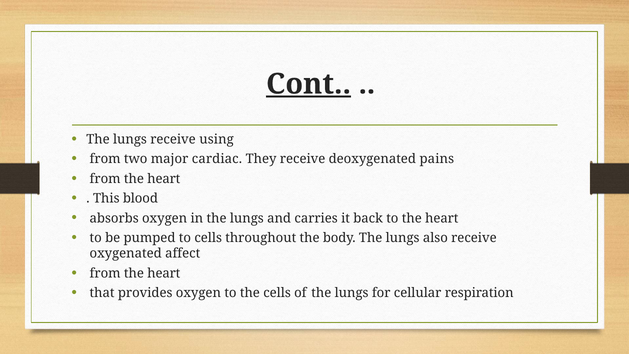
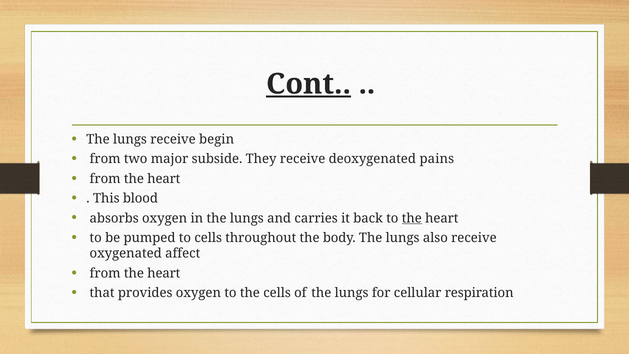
using: using -> begin
cardiac: cardiac -> subside
the at (412, 218) underline: none -> present
